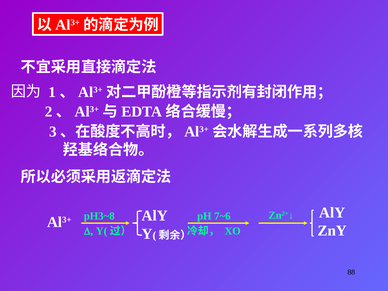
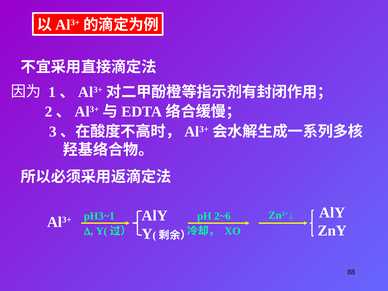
7~6: 7~6 -> 2~6
pH3~8: pH3~8 -> pH3~1
